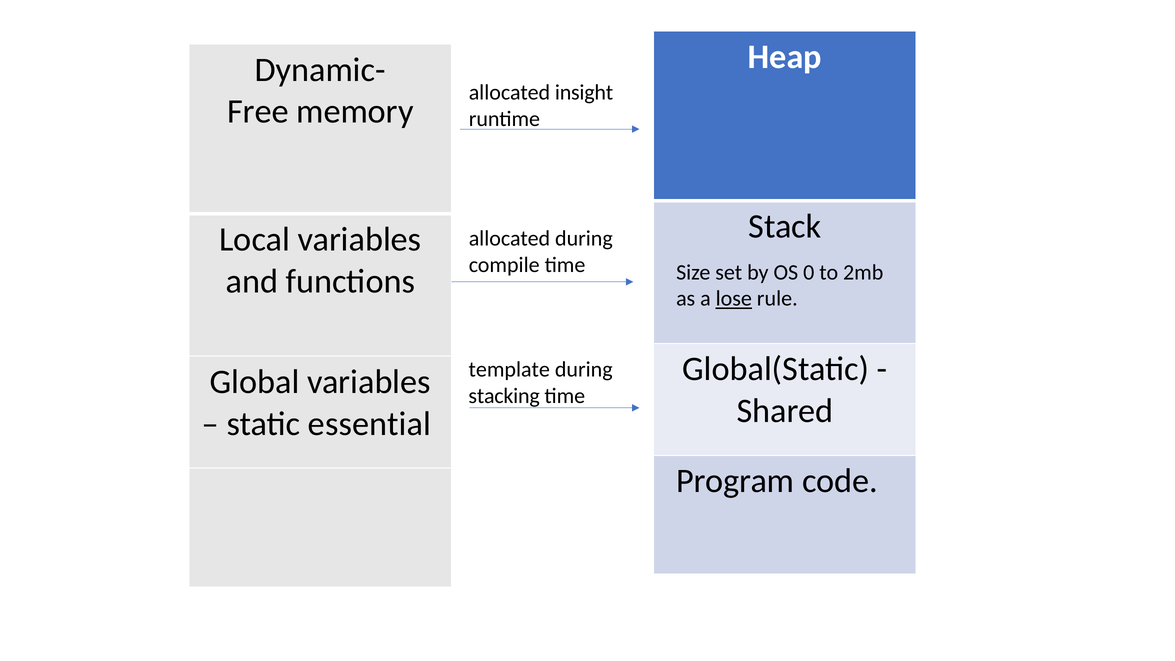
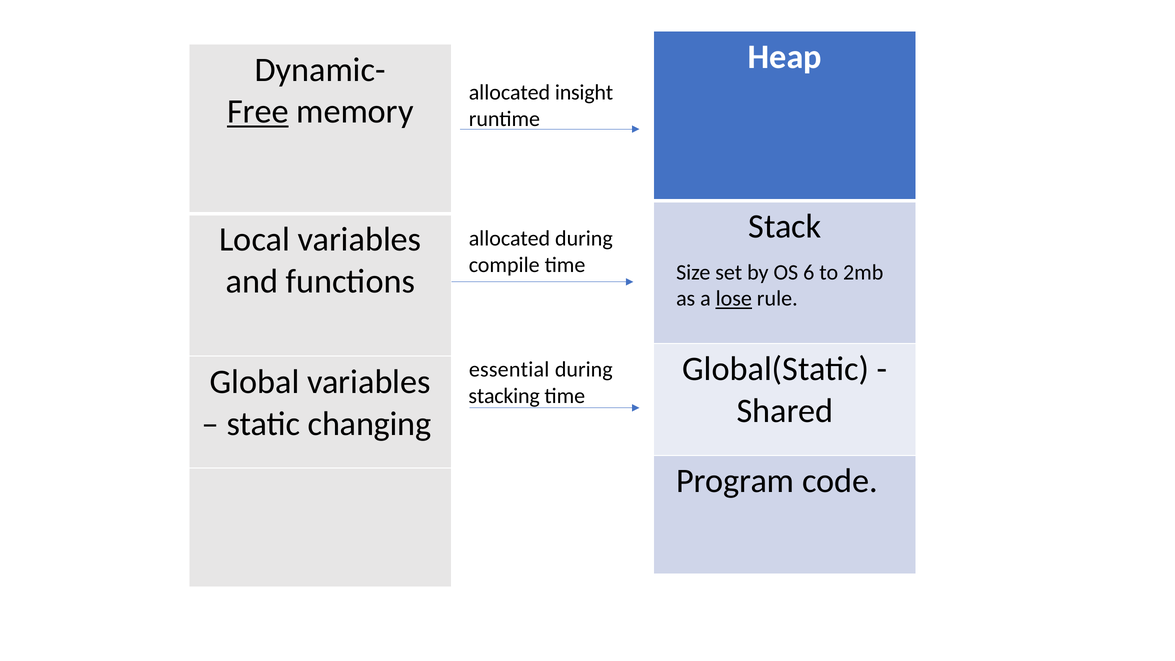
Free underline: none -> present
0: 0 -> 6
template: template -> essential
essential: essential -> changing
